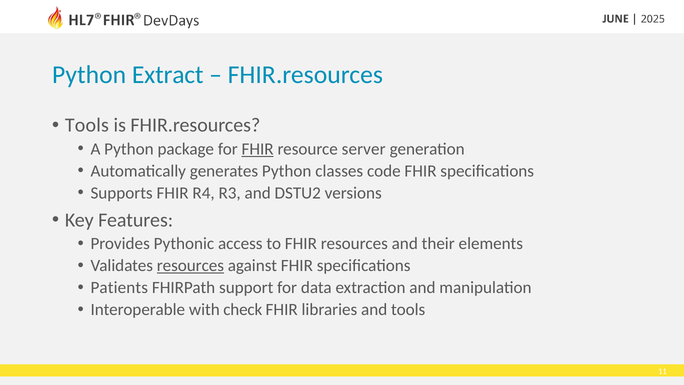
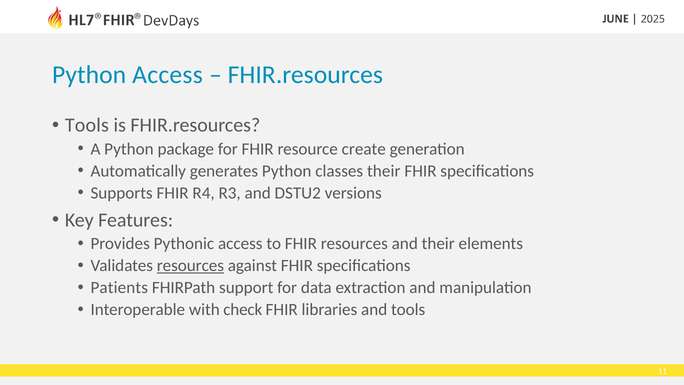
Python Extract: Extract -> Access
FHIR at (258, 149) underline: present -> none
server: server -> create
classes code: code -> their
